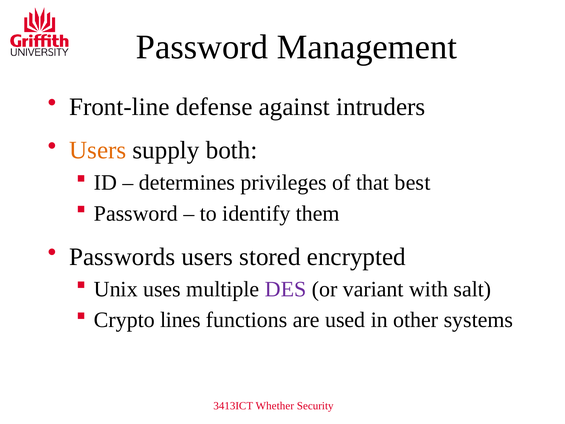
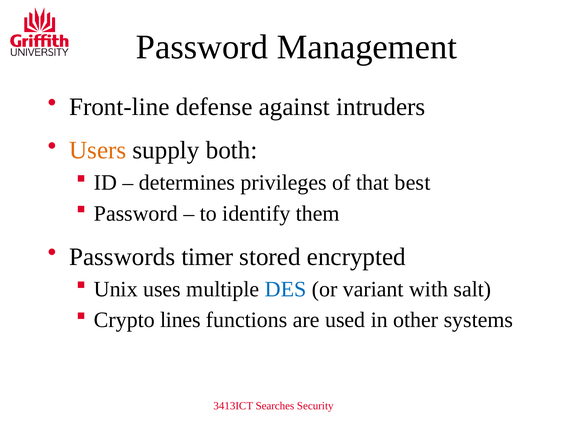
Passwords users: users -> timer
DES colour: purple -> blue
Whether: Whether -> Searches
